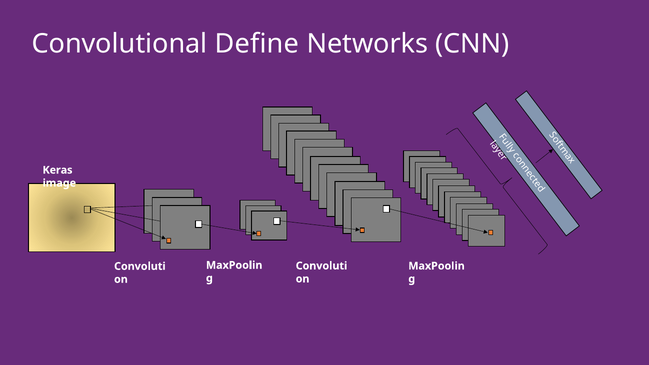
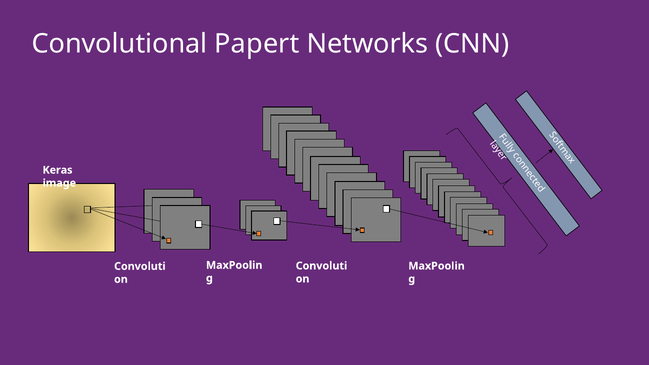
Define: Define -> Papert
